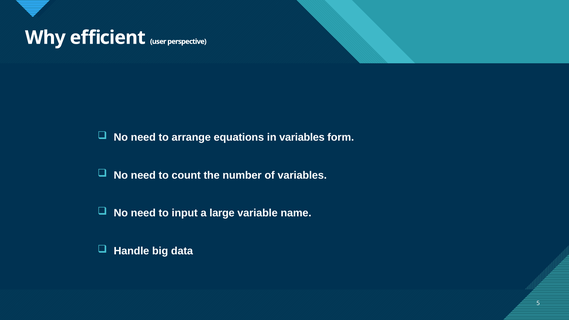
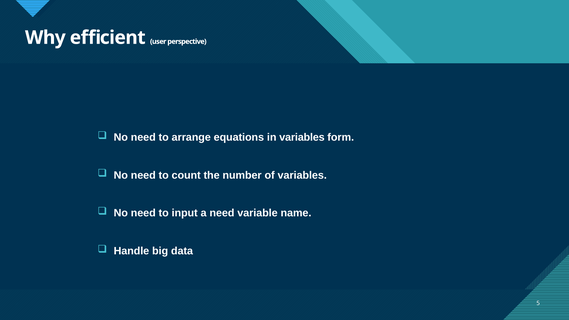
a large: large -> need
